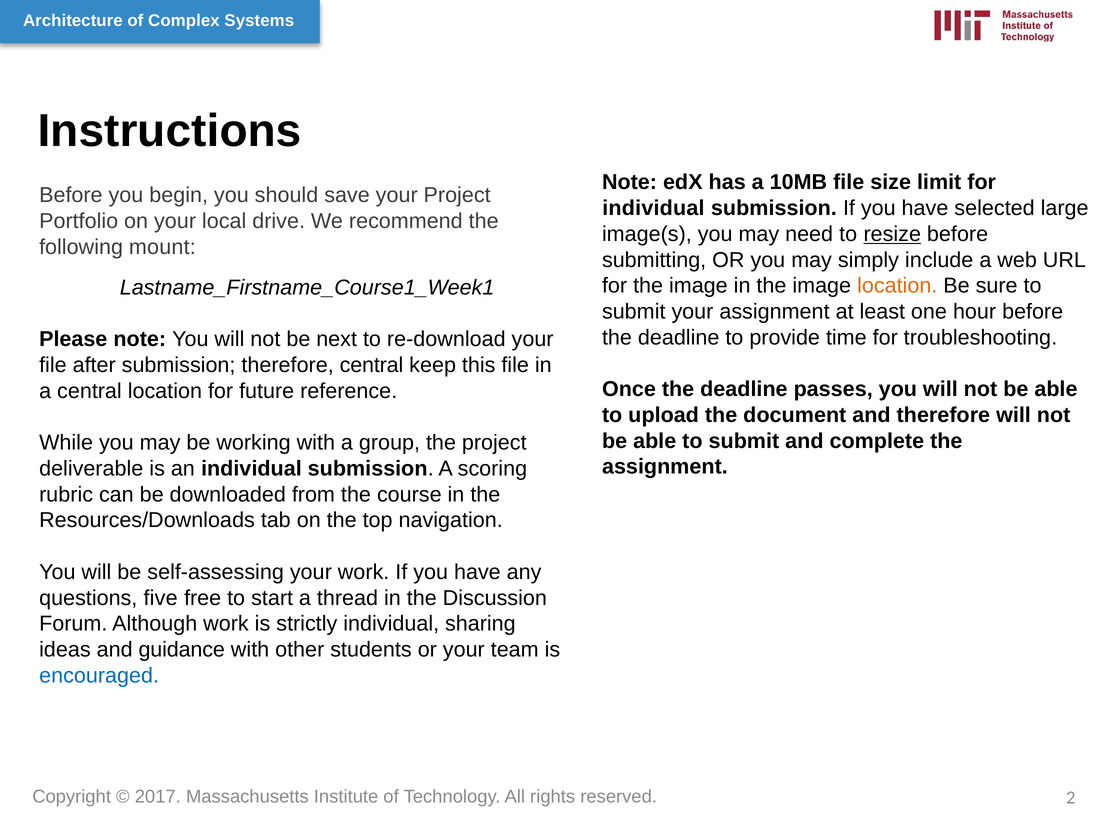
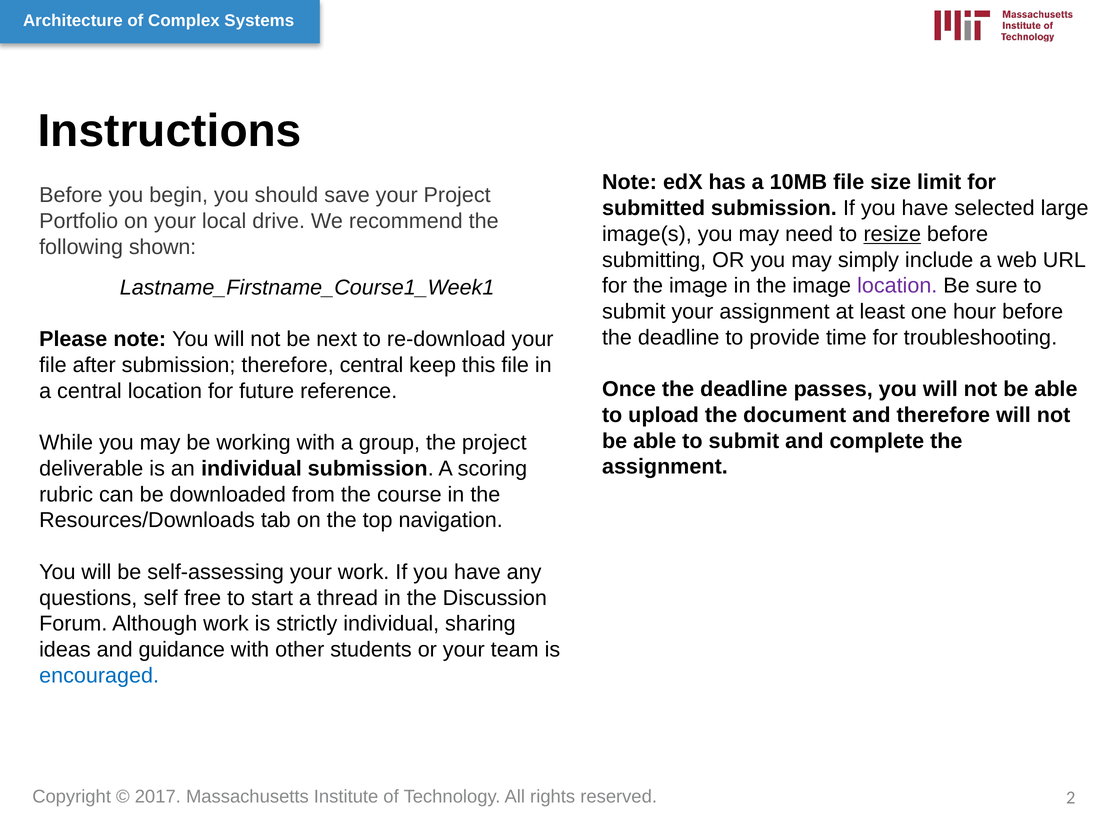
individual at (653, 208): individual -> submitted
mount: mount -> shown
location at (897, 286) colour: orange -> purple
five: five -> self
